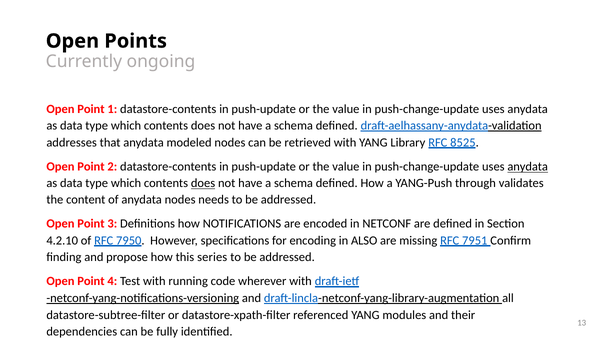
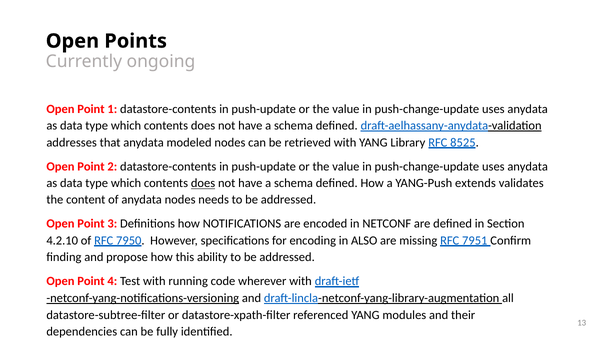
anydata at (528, 167) underline: present -> none
through: through -> extends
series: series -> ability
